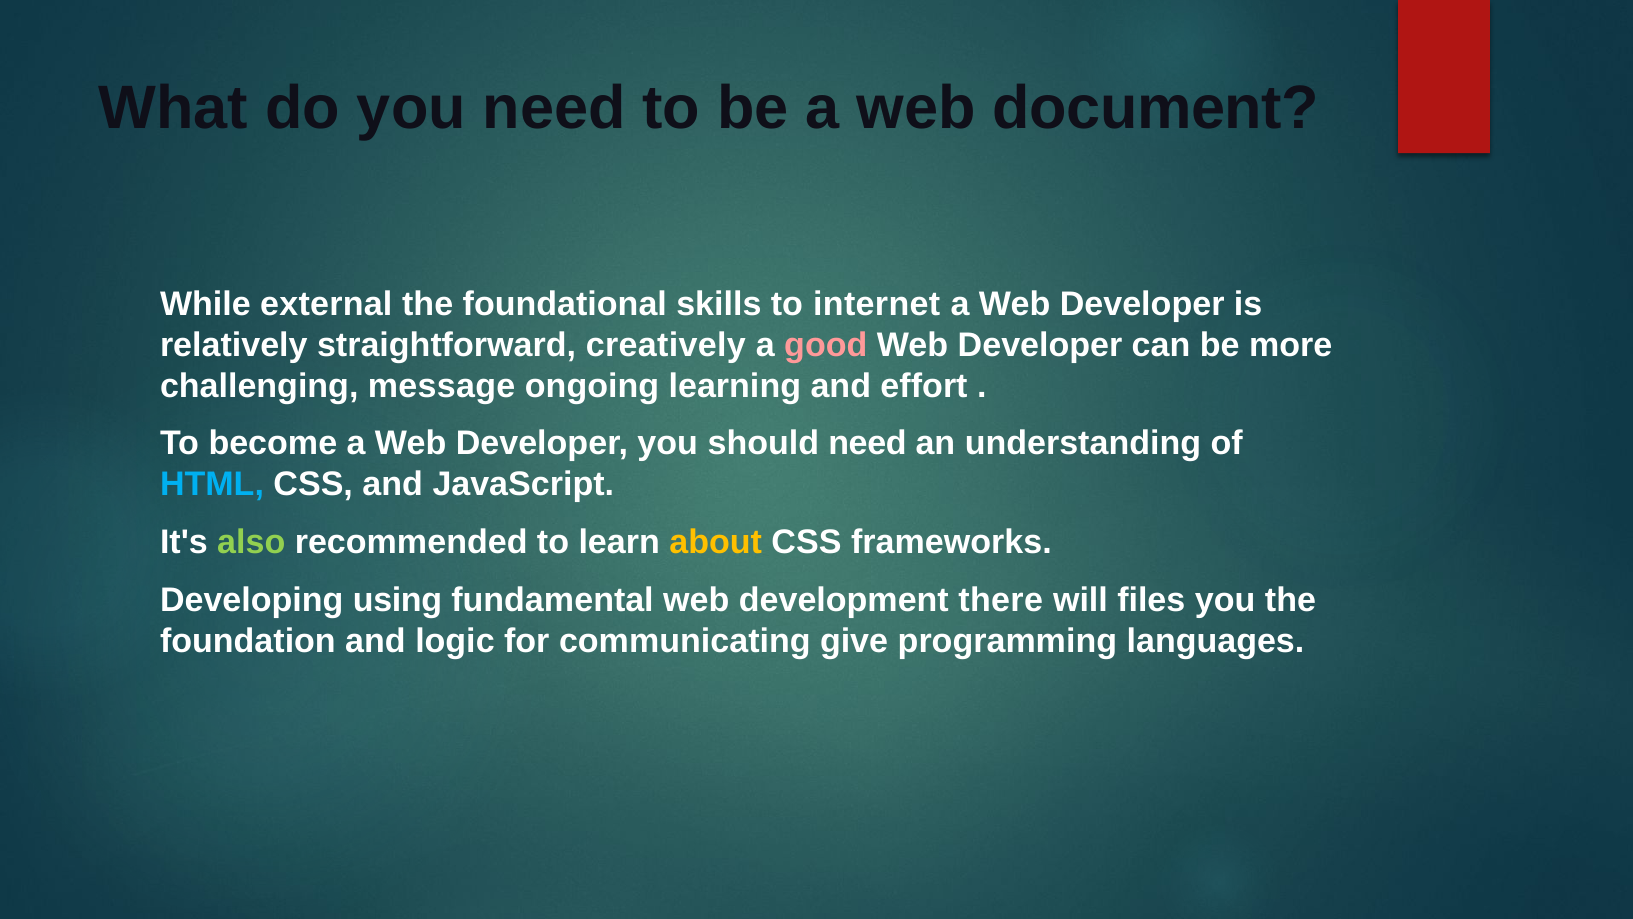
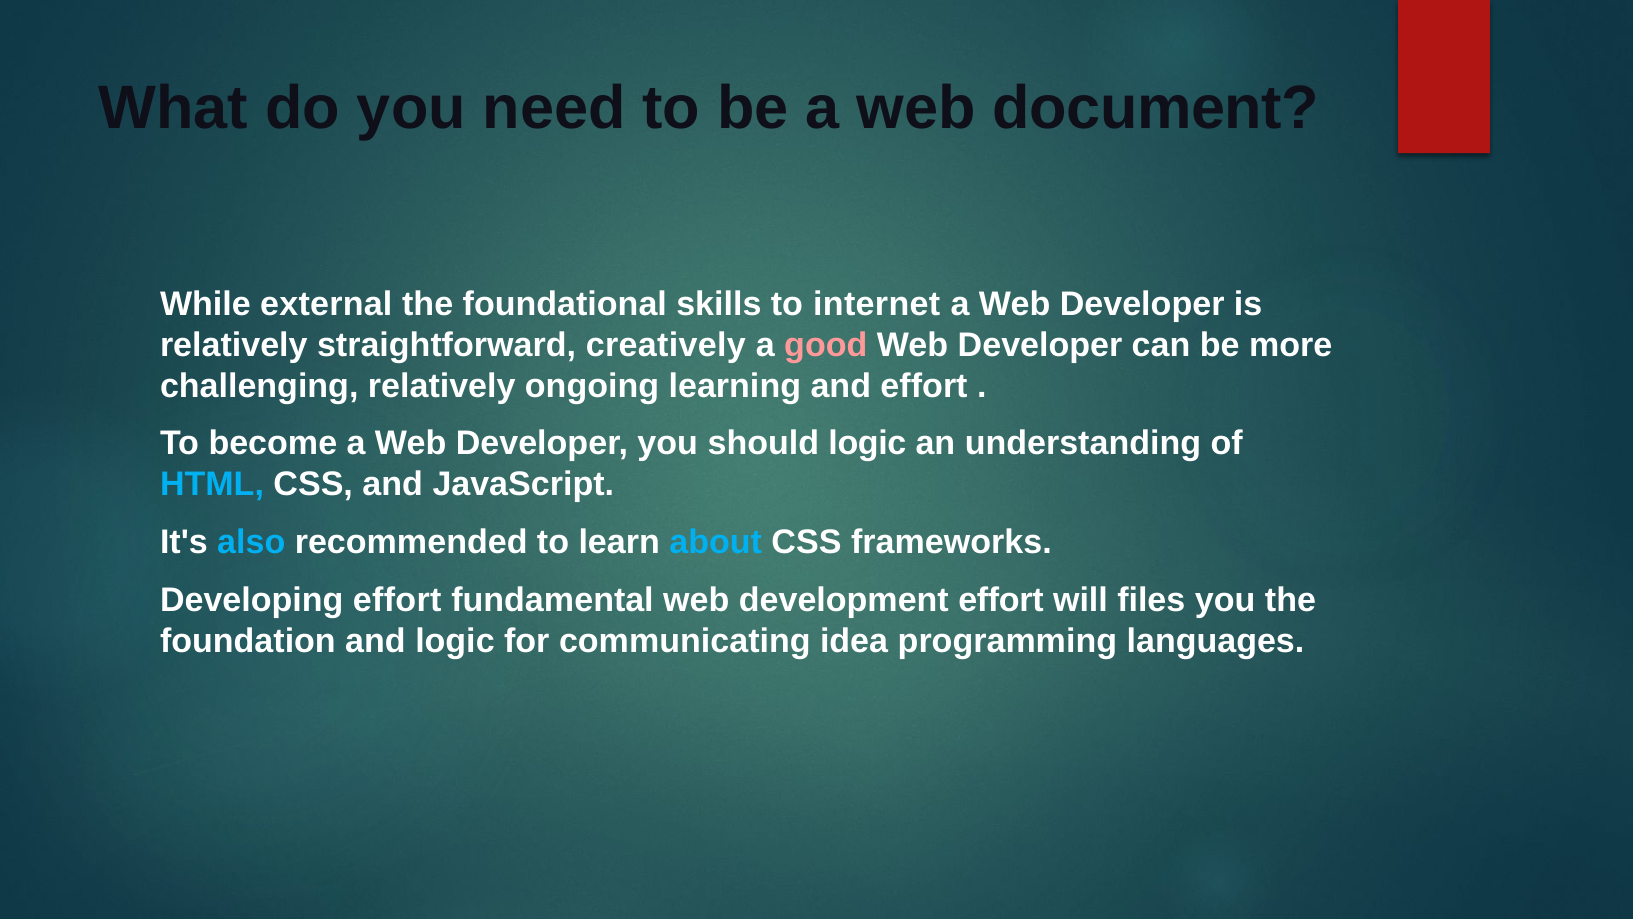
challenging message: message -> relatively
should need: need -> logic
also colour: light green -> light blue
about colour: yellow -> light blue
Developing using: using -> effort
development there: there -> effort
give: give -> idea
